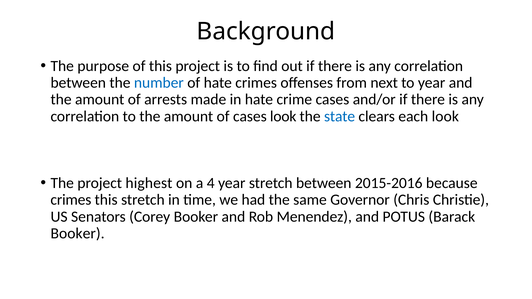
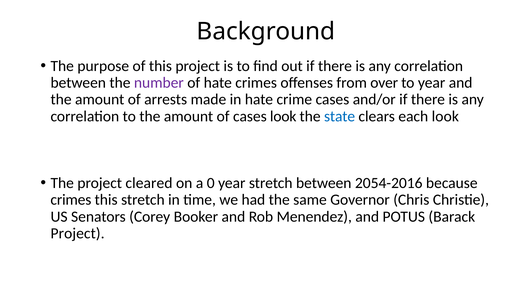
number colour: blue -> purple
next: next -> over
highest: highest -> cleared
4: 4 -> 0
2015-2016: 2015-2016 -> 2054-2016
Booker at (78, 234): Booker -> Project
